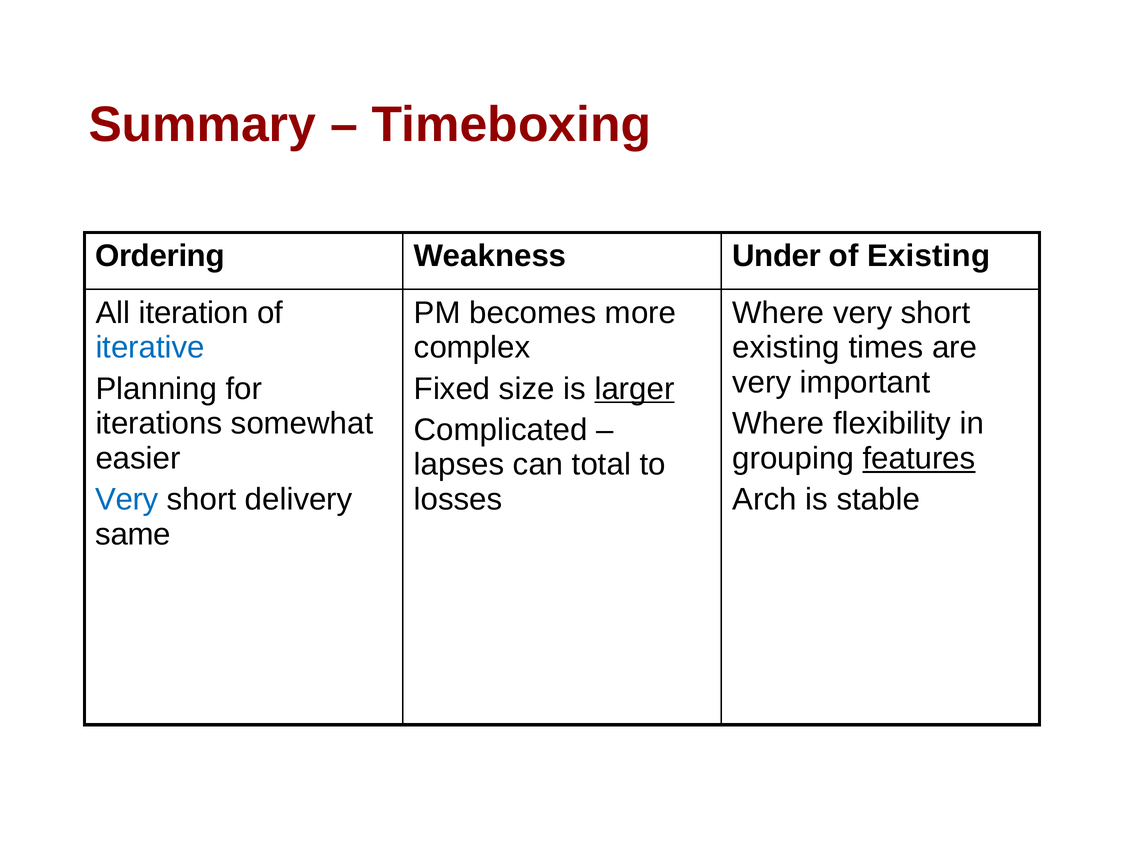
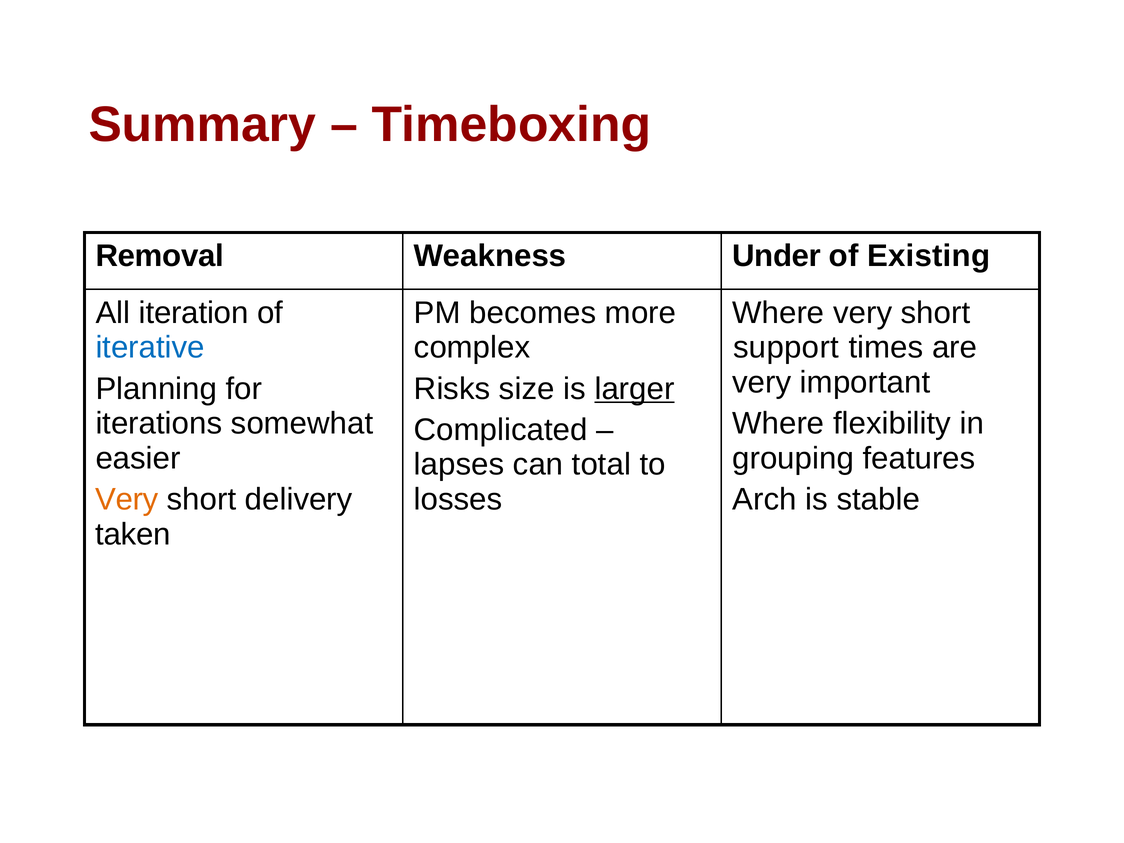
Ordering: Ordering -> Removal
existing at (786, 348): existing -> support
Fixed: Fixed -> Risks
features underline: present -> none
Very at (127, 499) colour: blue -> orange
same: same -> taken
